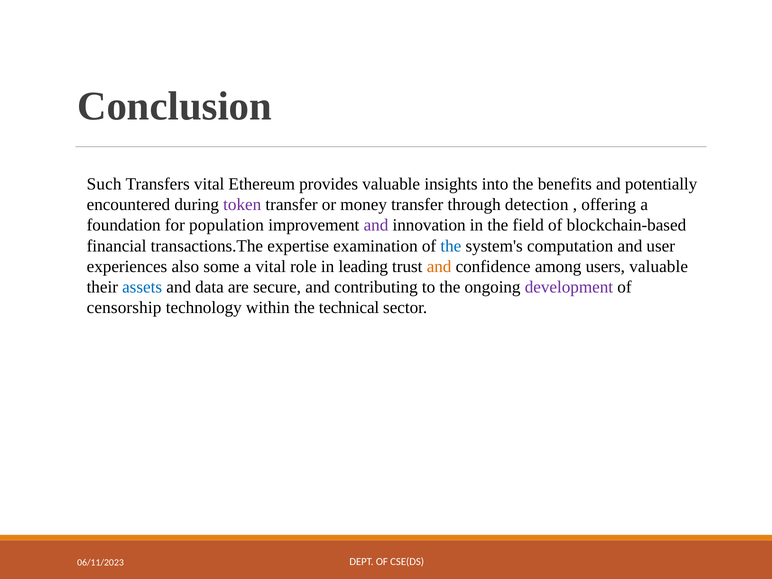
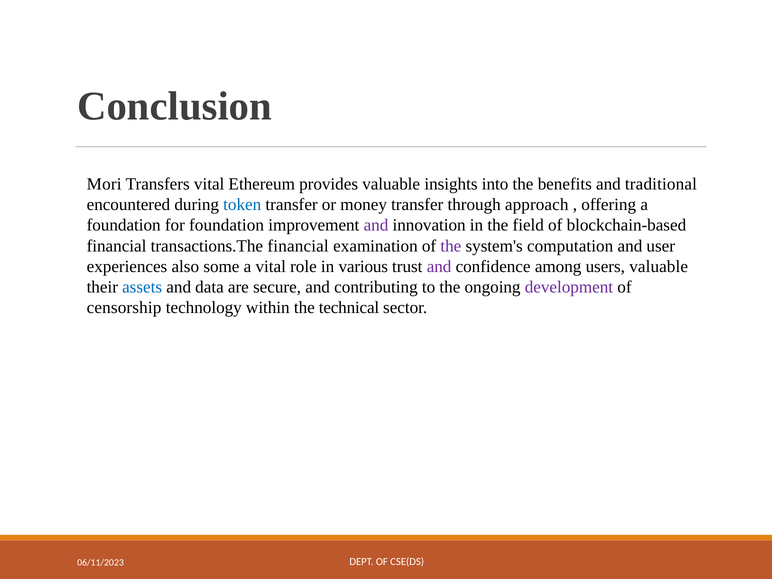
Such: Such -> Mori
potentially: potentially -> traditional
token colour: purple -> blue
detection: detection -> approach
for population: population -> foundation
transactions.The expertise: expertise -> financial
the at (451, 246) colour: blue -> purple
leading: leading -> various
and at (439, 266) colour: orange -> purple
